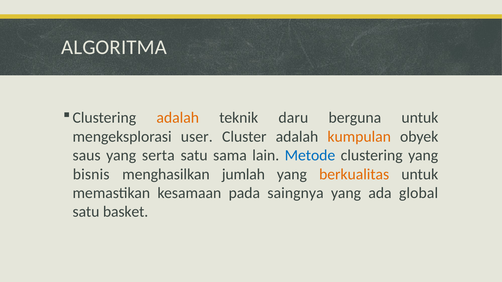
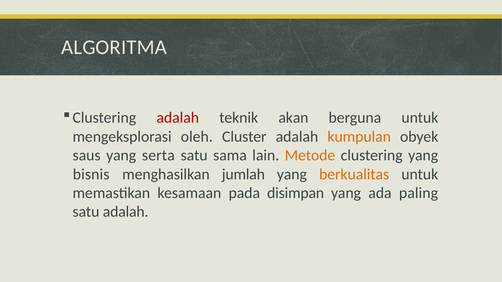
adalah at (178, 118) colour: orange -> red
daru: daru -> akan
user: user -> oleh
Metode colour: blue -> orange
saingnya: saingnya -> disimpan
global: global -> paling
satu basket: basket -> adalah
